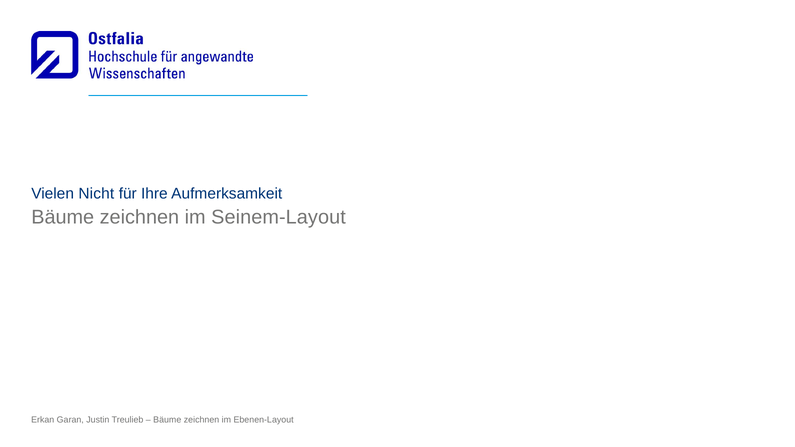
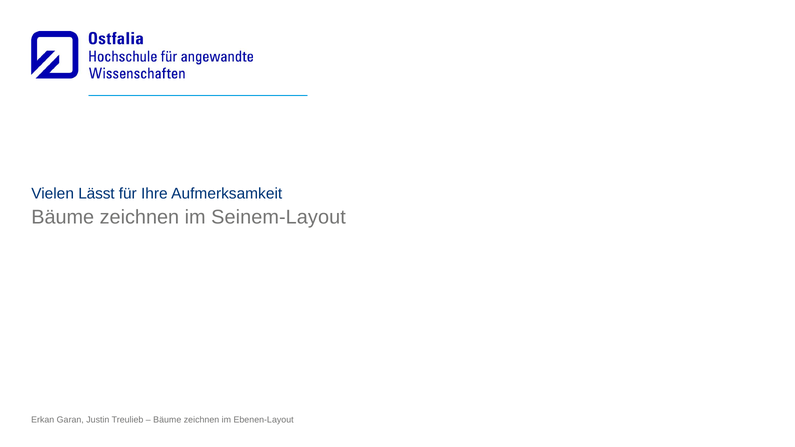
Nicht: Nicht -> Lässt
